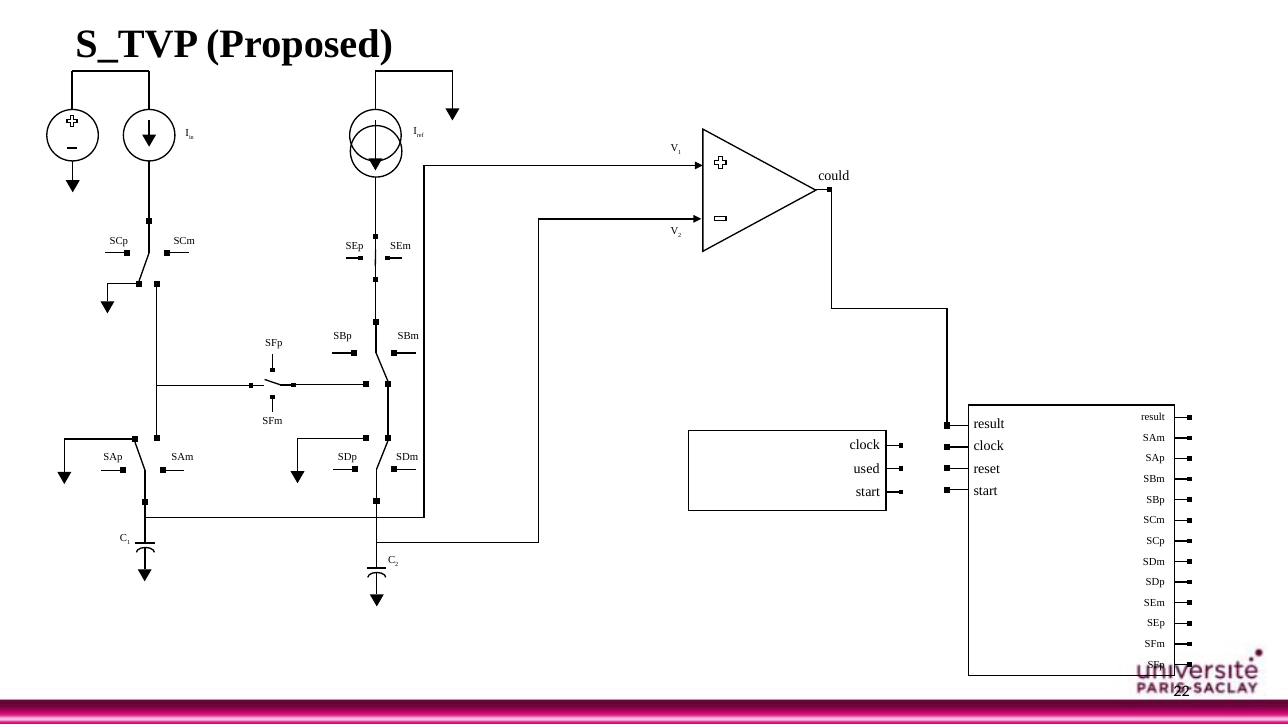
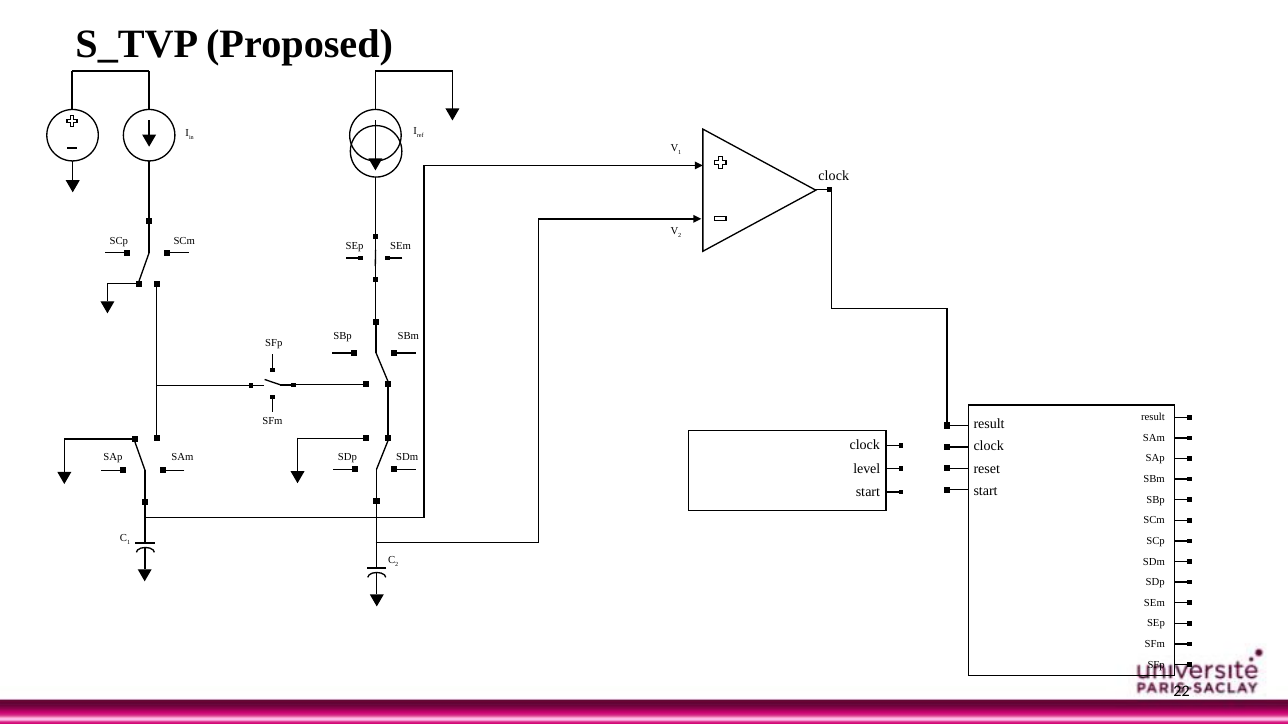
could at (834, 176): could -> clock
used: used -> level
